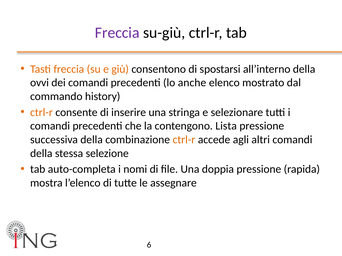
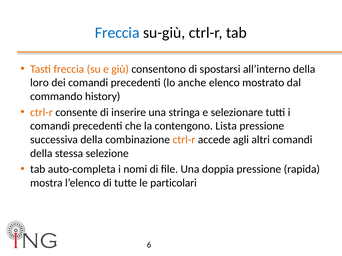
Freccia at (117, 33) colour: purple -> blue
ovvi: ovvi -> loro
assegnare: assegnare -> particolari
